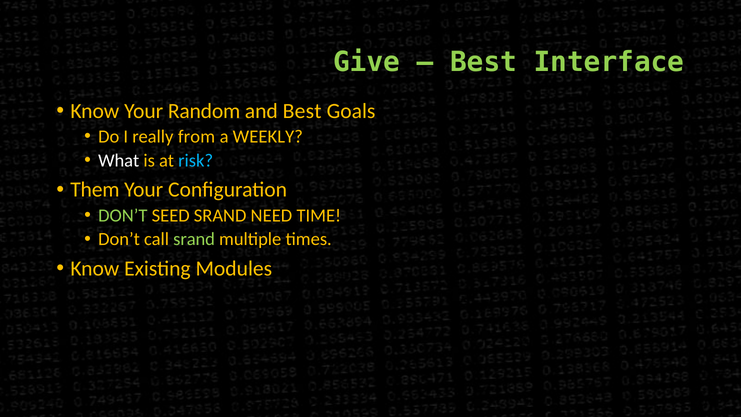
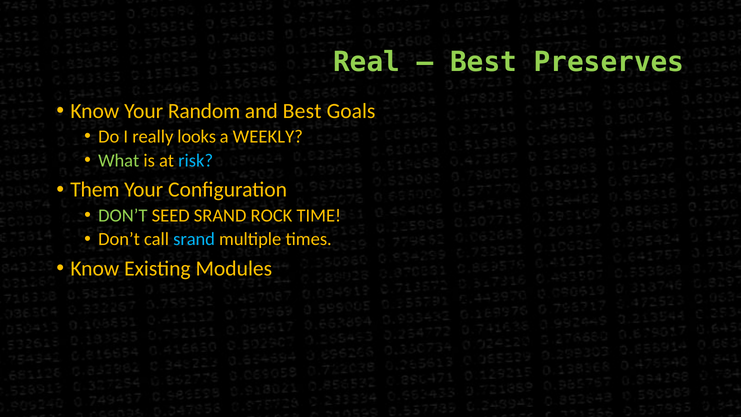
Give: Give -> Real
Interface: Interface -> Preserves
from: from -> looks
What colour: white -> light green
NEED: NEED -> ROCK
srand at (194, 239) colour: light green -> light blue
